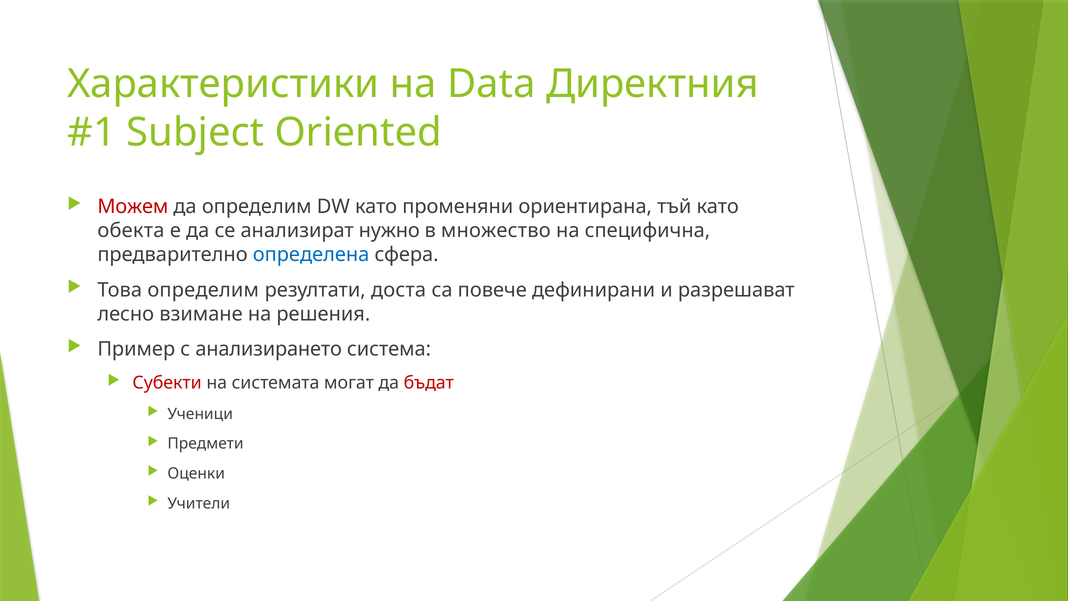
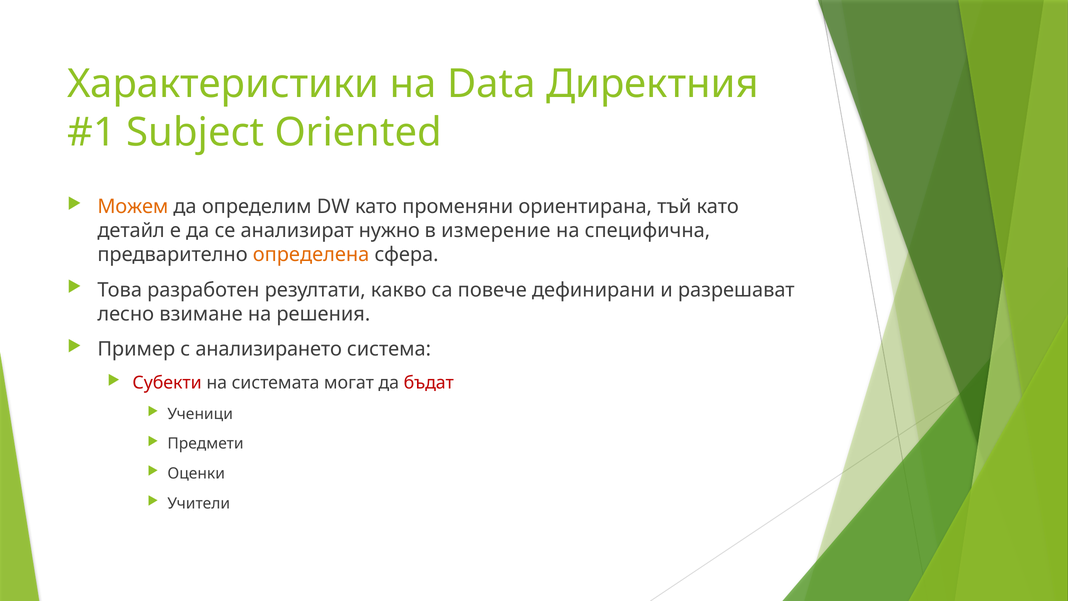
Можем colour: red -> orange
обекта: обекта -> детайл
множество: множество -> измерение
определена colour: blue -> orange
Това определим: определим -> разработен
доста: доста -> какво
